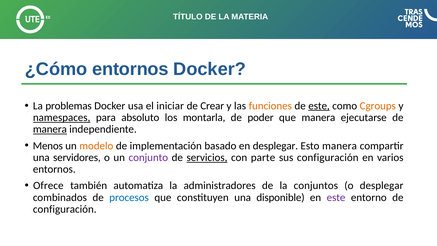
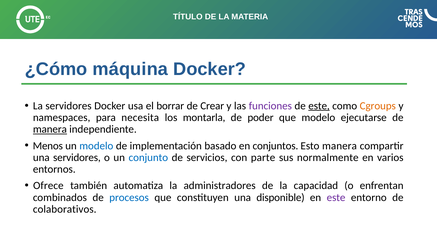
¿Cómo entornos: entornos -> máquina
La problemas: problemas -> servidores
iniciar: iniciar -> borrar
funciones colour: orange -> purple
namespaces underline: present -> none
absoluto: absoluto -> necesita
que manera: manera -> modelo
modelo at (96, 146) colour: orange -> blue
en desplegar: desplegar -> conjuntos
conjunto colour: purple -> blue
servicios underline: present -> none
sus configuración: configuración -> normalmente
conjuntos: conjuntos -> capacidad
o desplegar: desplegar -> enfrentan
configuración at (65, 209): configuración -> colaborativos
